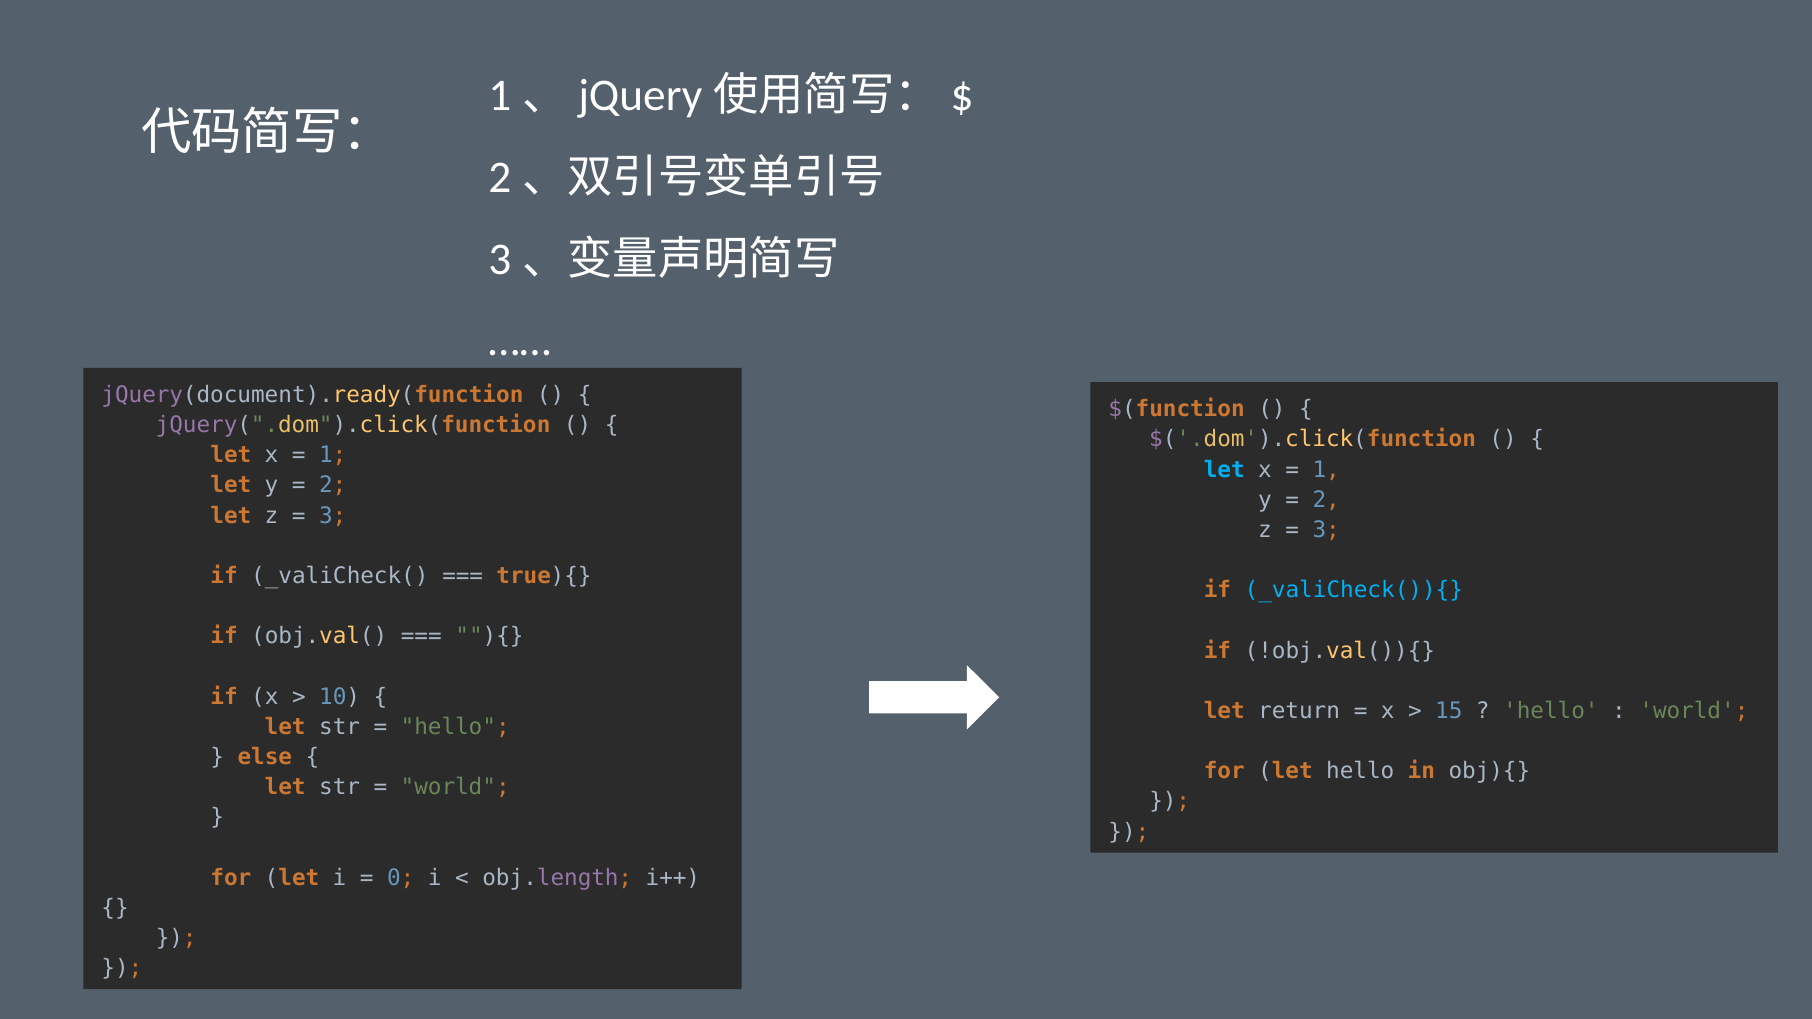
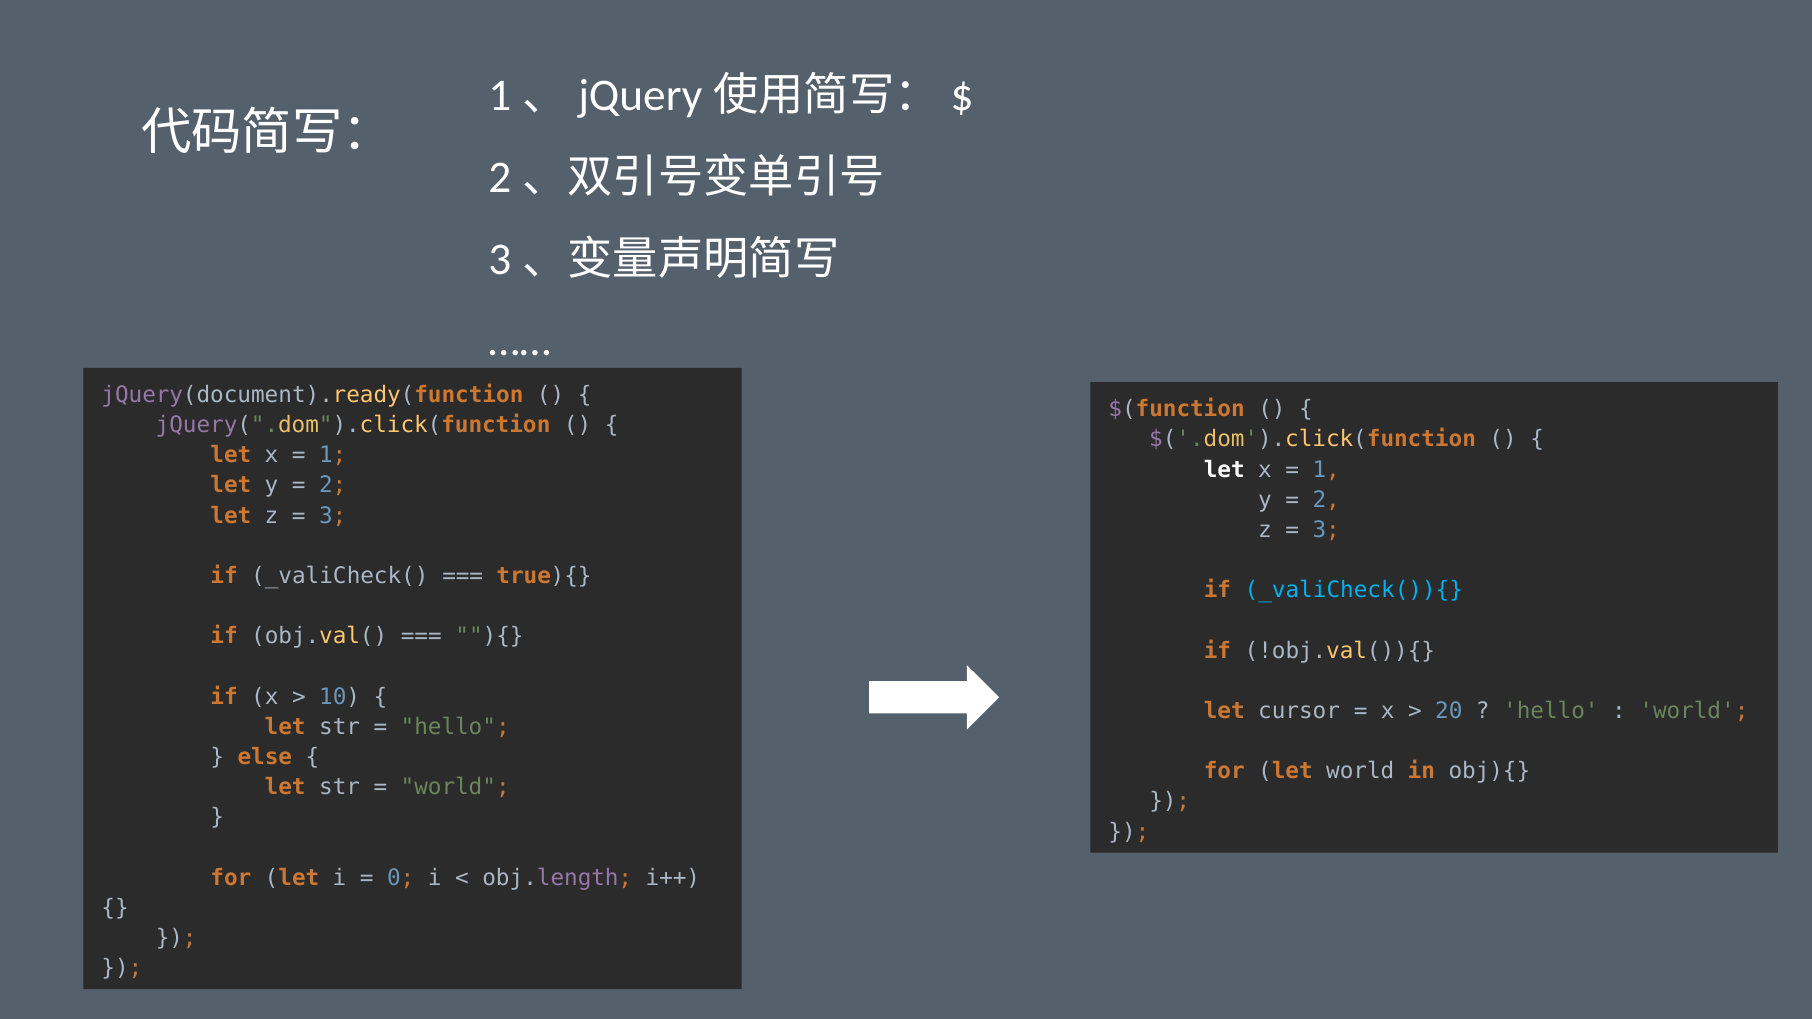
let at (1224, 470) colour: light blue -> white
return: return -> cursor
15: 15 -> 20
let hello: hello -> world
